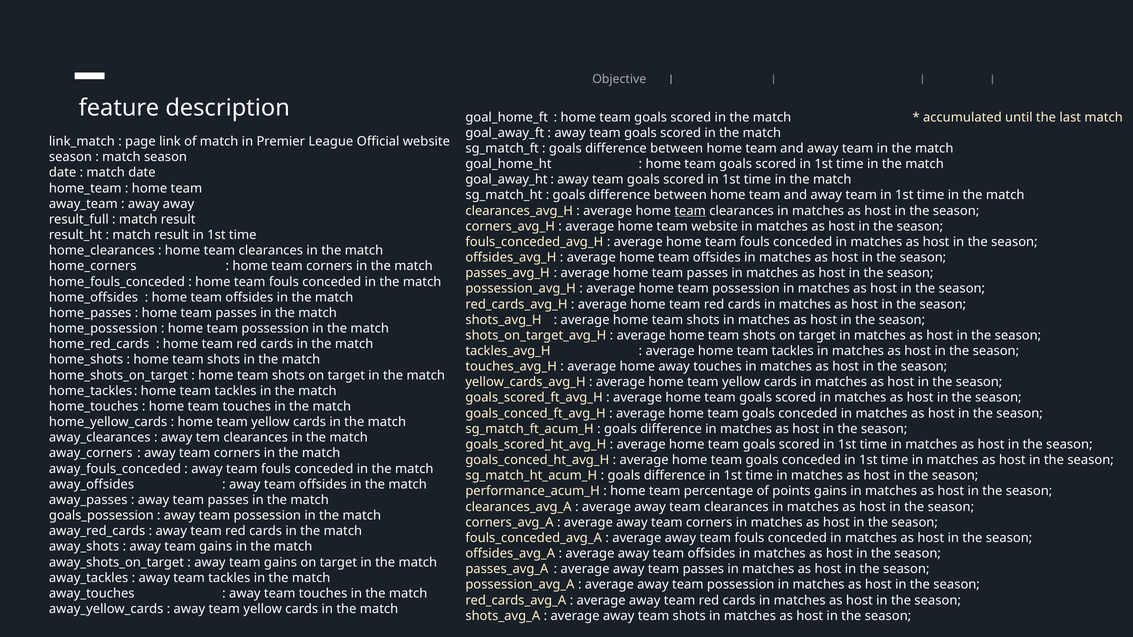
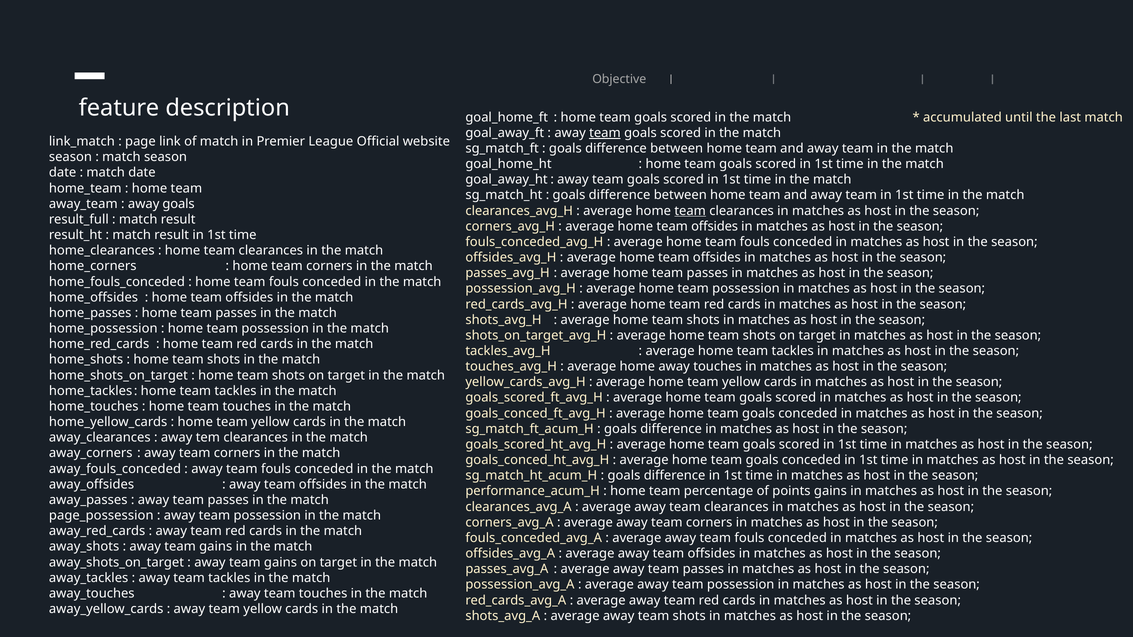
team at (605, 133) underline: none -> present
away away: away -> goals
website at (715, 226): website -> offsides
goals_possession: goals_possession -> page_possession
